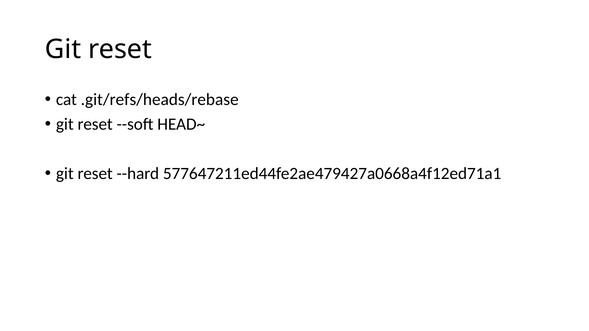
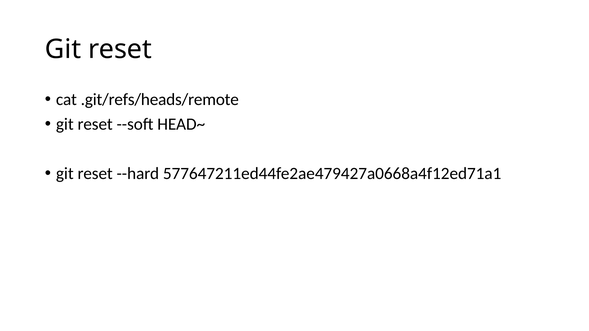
.git/refs/heads/rebase: .git/refs/heads/rebase -> .git/refs/heads/remote
